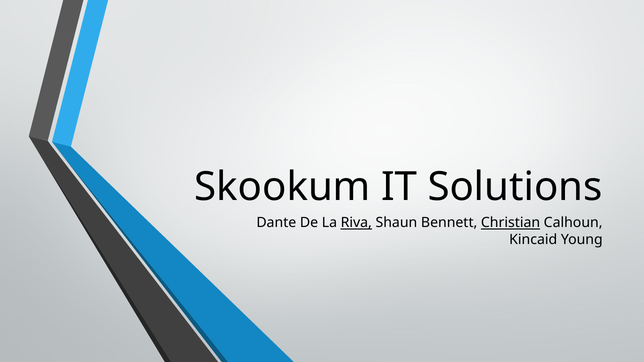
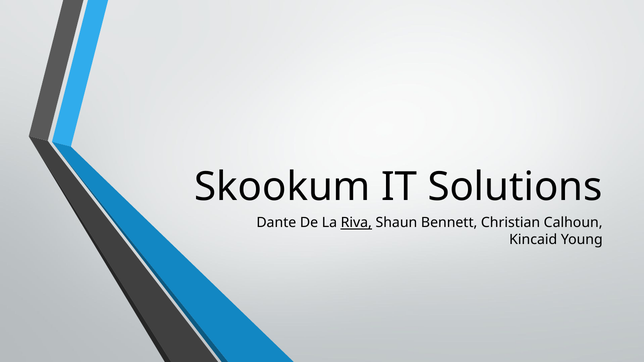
Christian underline: present -> none
